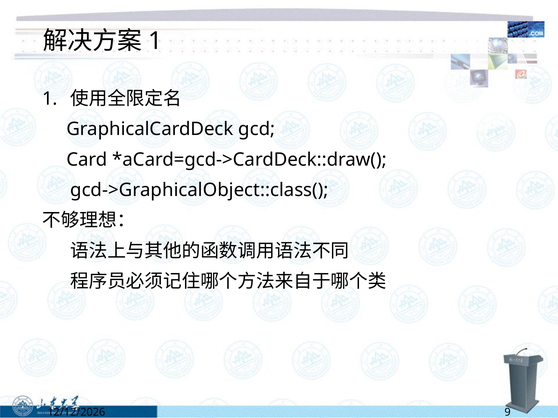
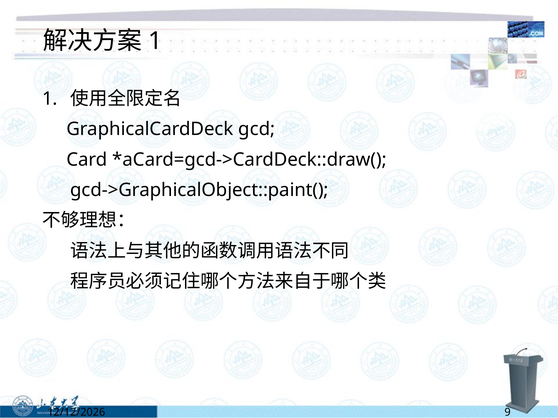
gcd->GraphicalObject::class(: gcd->GraphicalObject::class( -> gcd->GraphicalObject::paint(
